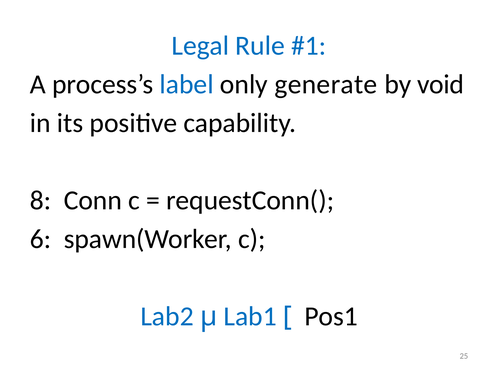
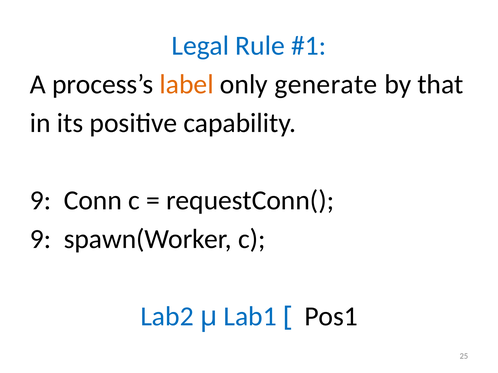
label colour: blue -> orange
void: void -> that
8 at (41, 201): 8 -> 9
6 at (41, 239): 6 -> 9
